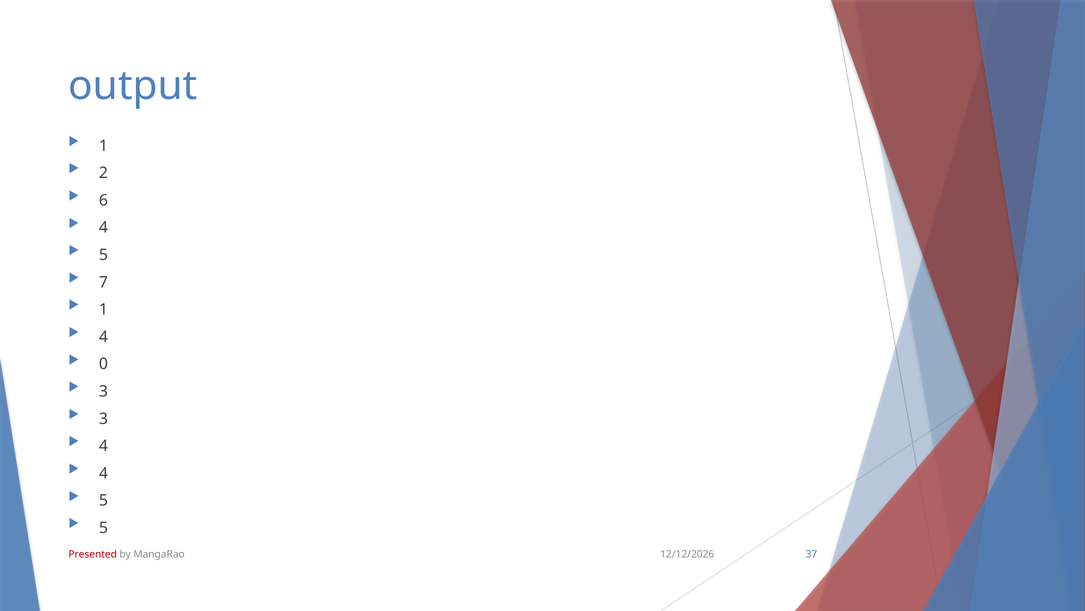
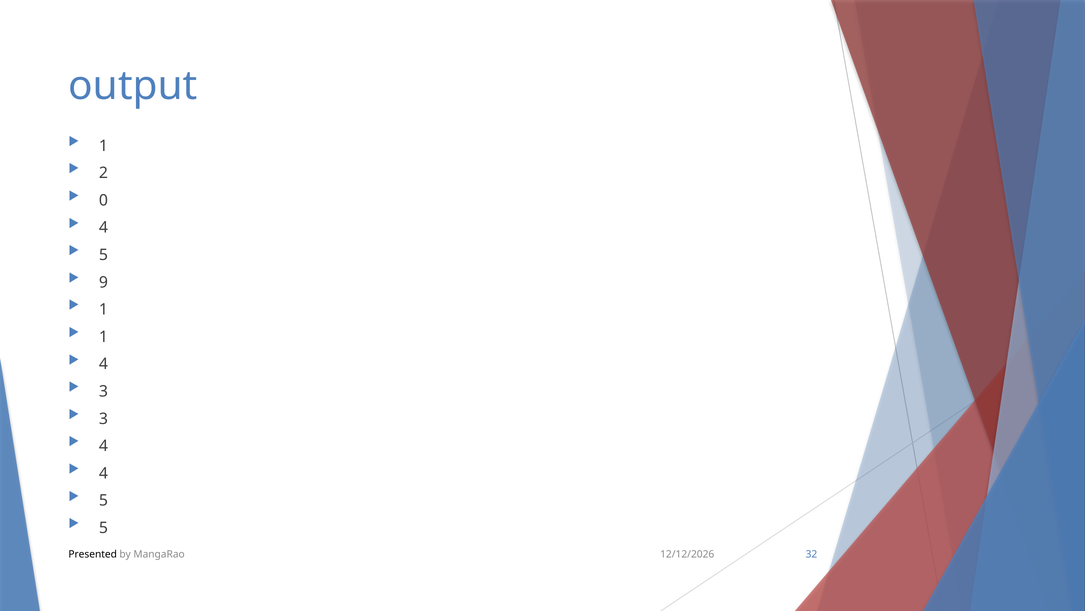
6: 6 -> 0
7: 7 -> 9
4 at (103, 337): 4 -> 1
0 at (103, 364): 0 -> 4
Presented colour: red -> black
37: 37 -> 32
